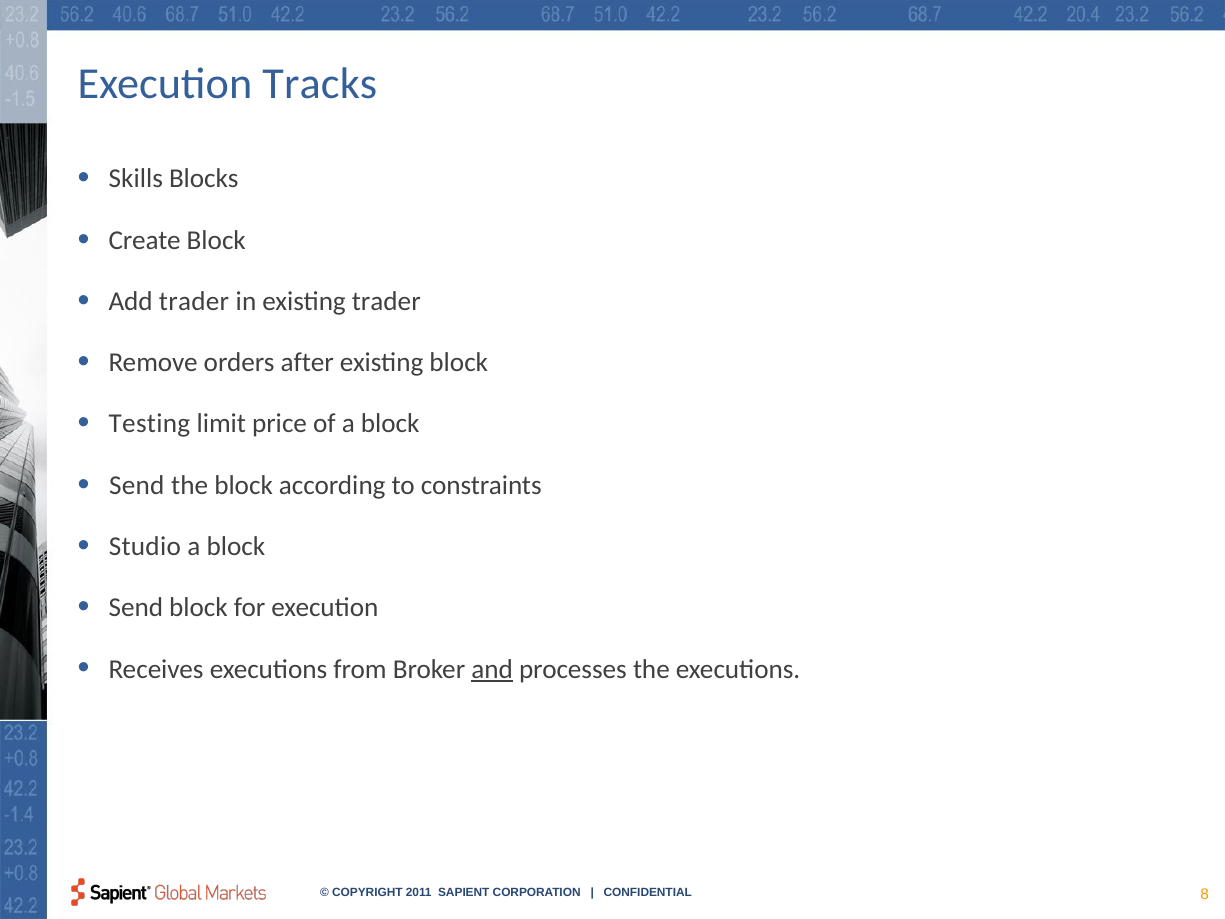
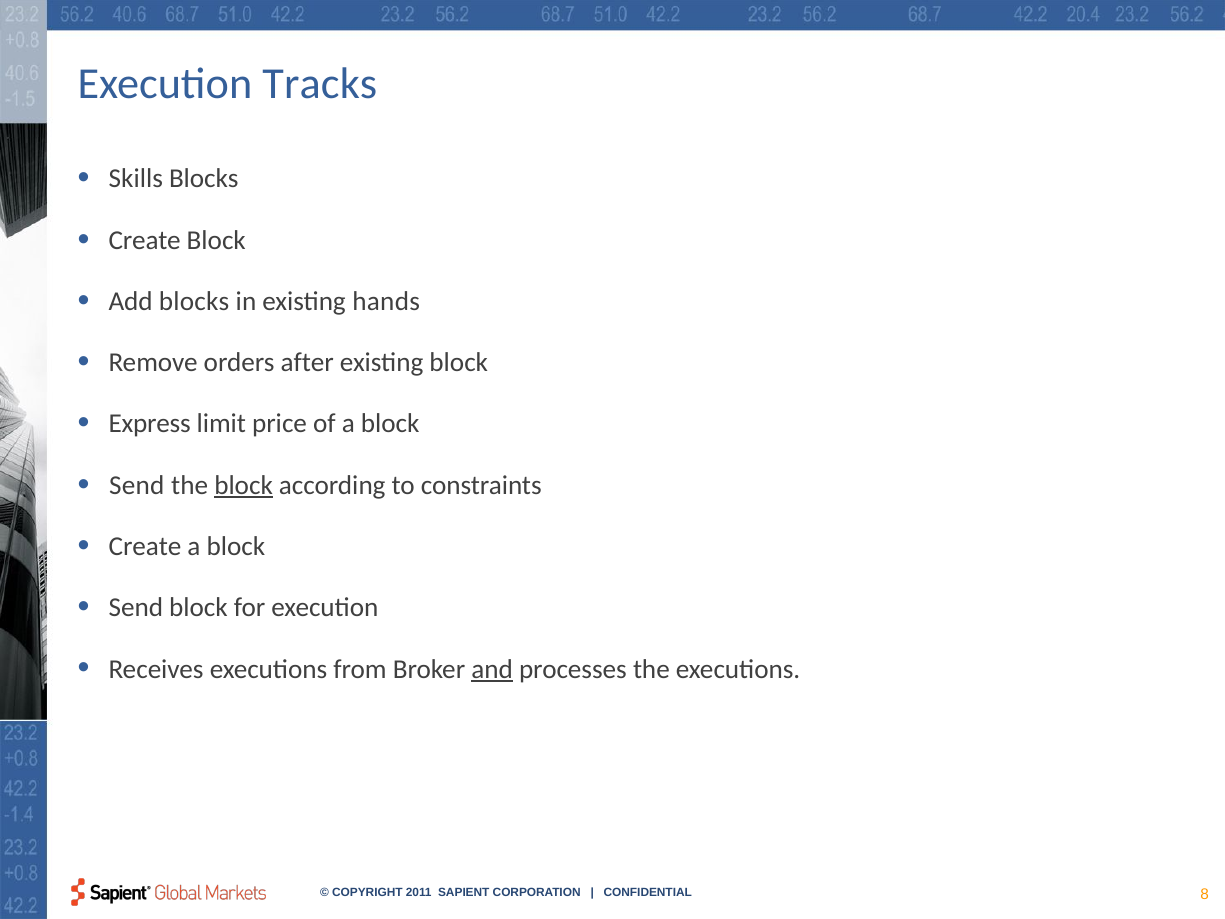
Add trader: trader -> blocks
existing trader: trader -> hands
Testing: Testing -> Express
block at (244, 485) underline: none -> present
Studio at (145, 546): Studio -> Create
